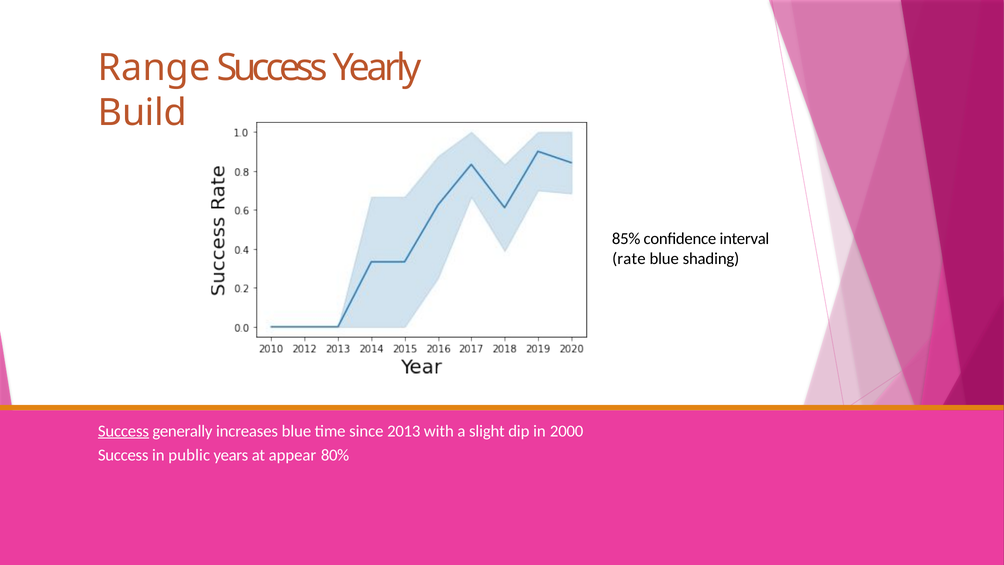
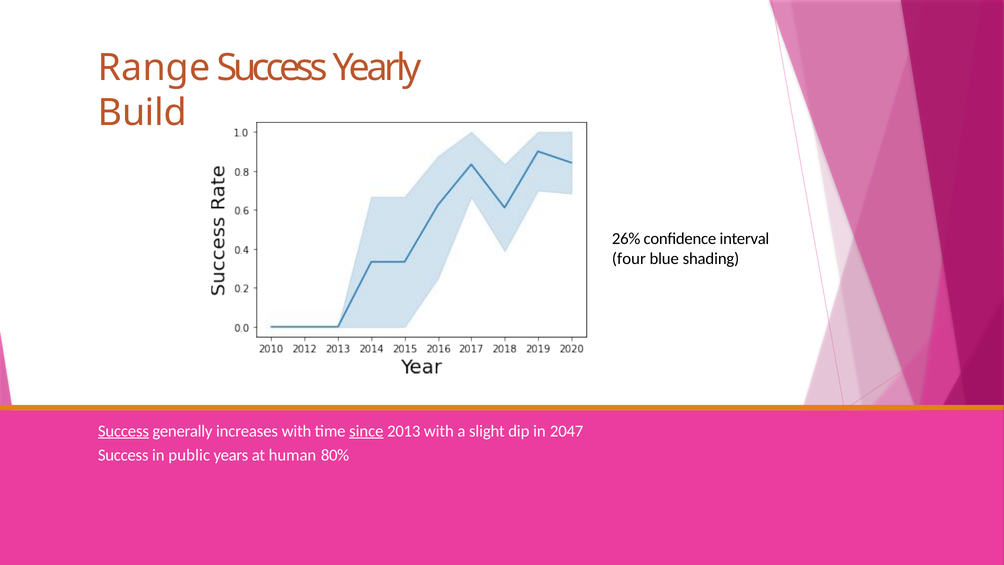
85%: 85% -> 26%
rate: rate -> four
increases blue: blue -> with
since underline: none -> present
2000: 2000 -> 2047
appear: appear -> human
